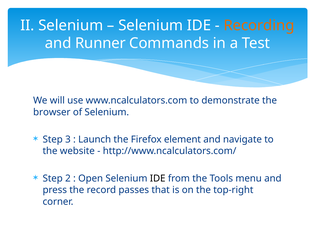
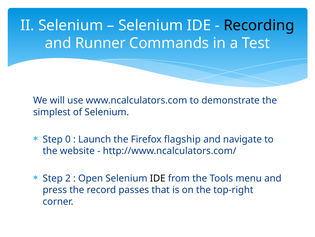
Recording colour: orange -> black
browser: browser -> simplest
3: 3 -> 0
element: element -> flagship
